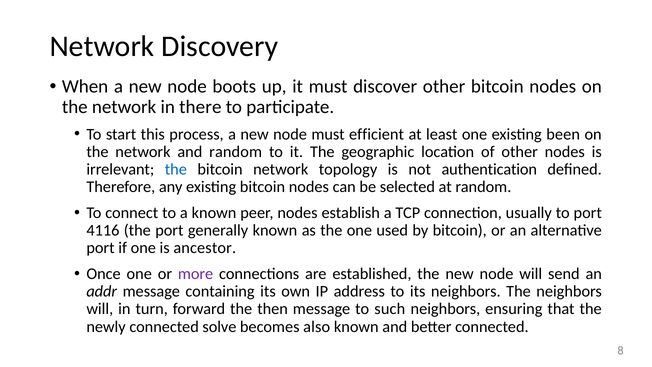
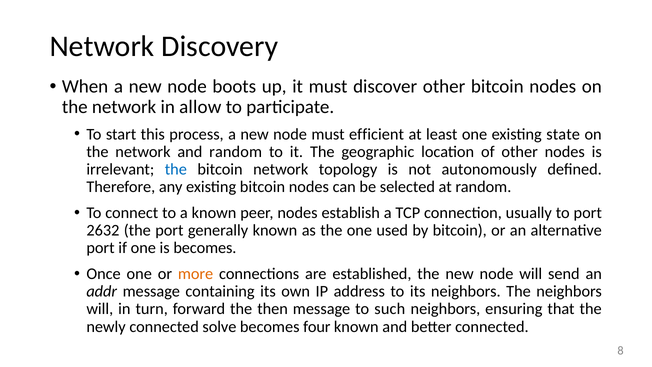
there: there -> allow
been: been -> state
authentication: authentication -> autonomously
4116: 4116 -> 2632
is ancestor: ancestor -> becomes
more colour: purple -> orange
also: also -> four
